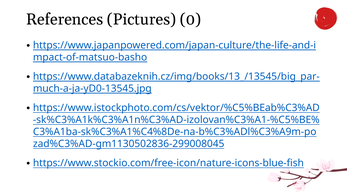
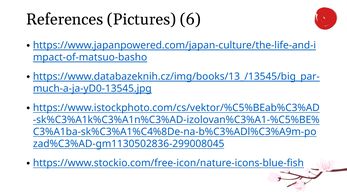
0: 0 -> 6
